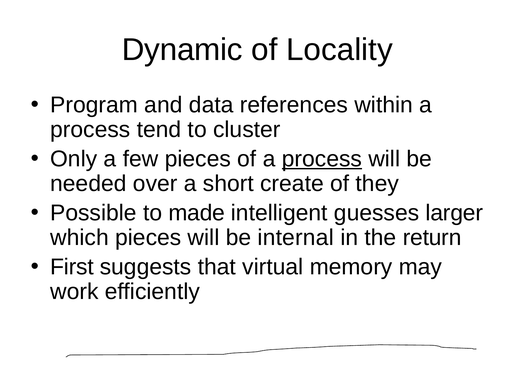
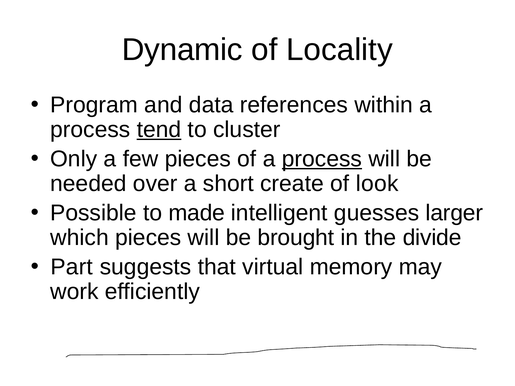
tend underline: none -> present
they: they -> look
internal: internal -> brought
return: return -> divide
First: First -> Part
